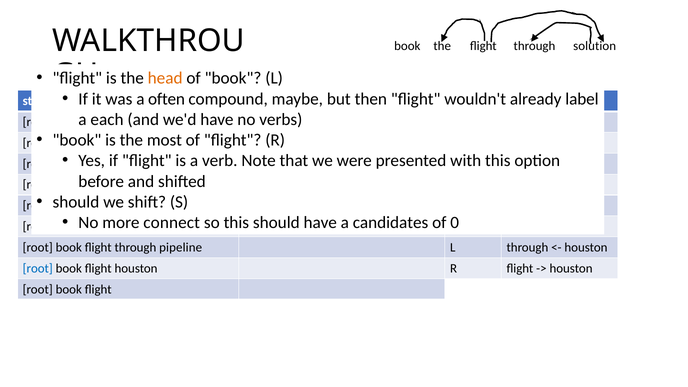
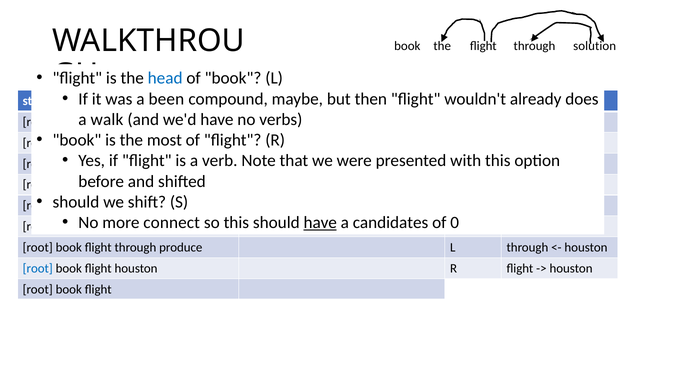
head colour: orange -> blue
often: often -> been
label: label -> does
each: each -> walk
have at (320, 223) underline: none -> present
pipeline: pipeline -> produce
